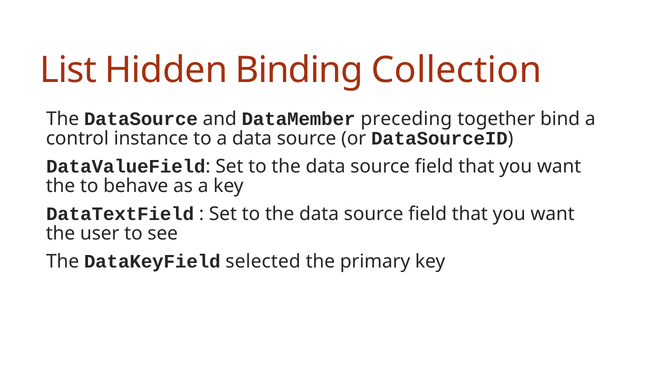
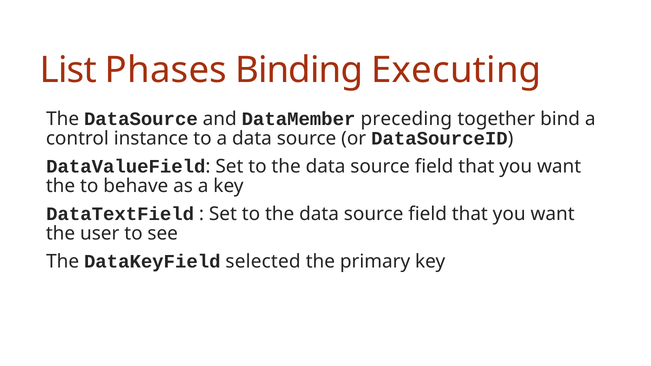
Hidden: Hidden -> Phases
Collection: Collection -> Executing
